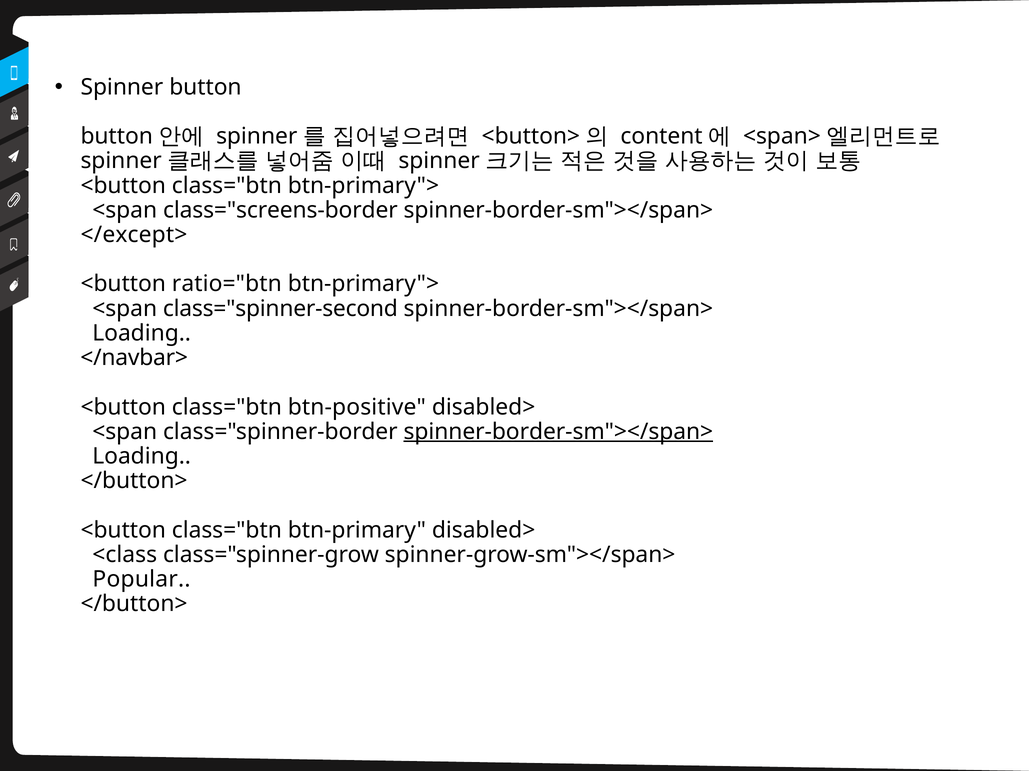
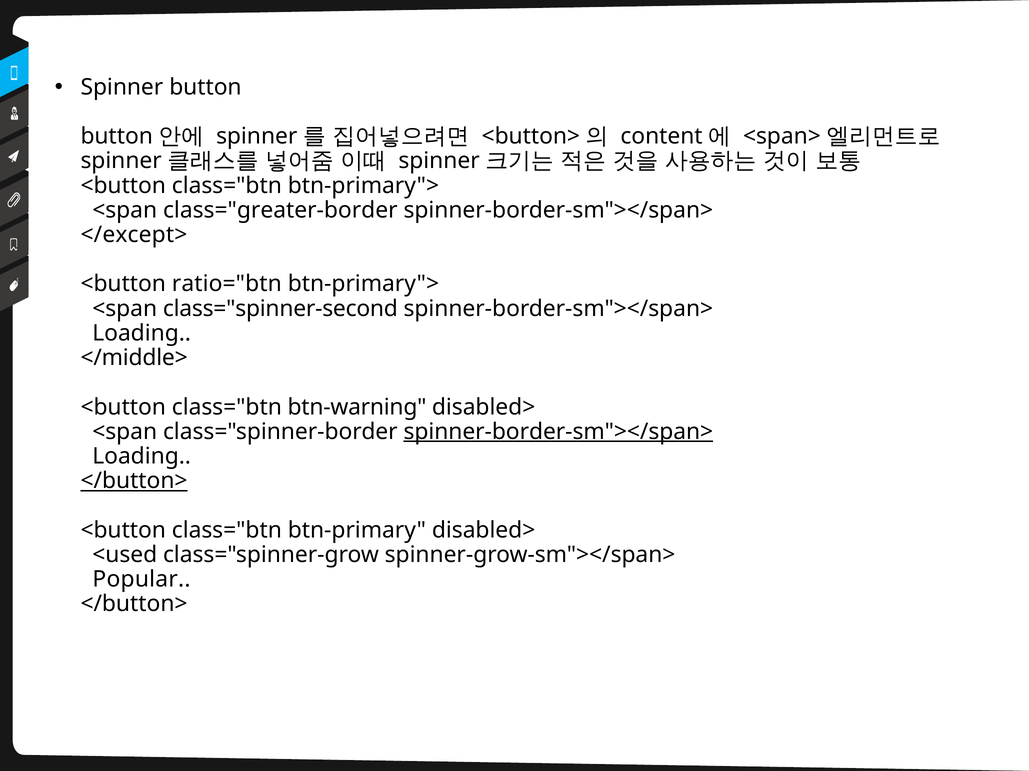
class="screens-border: class="screens-border -> class="greater-border
</navbar>: </navbar> -> </middle>
btn-positive: btn-positive -> btn-warning
</button> at (134, 481) underline: none -> present
<class: <class -> <used
